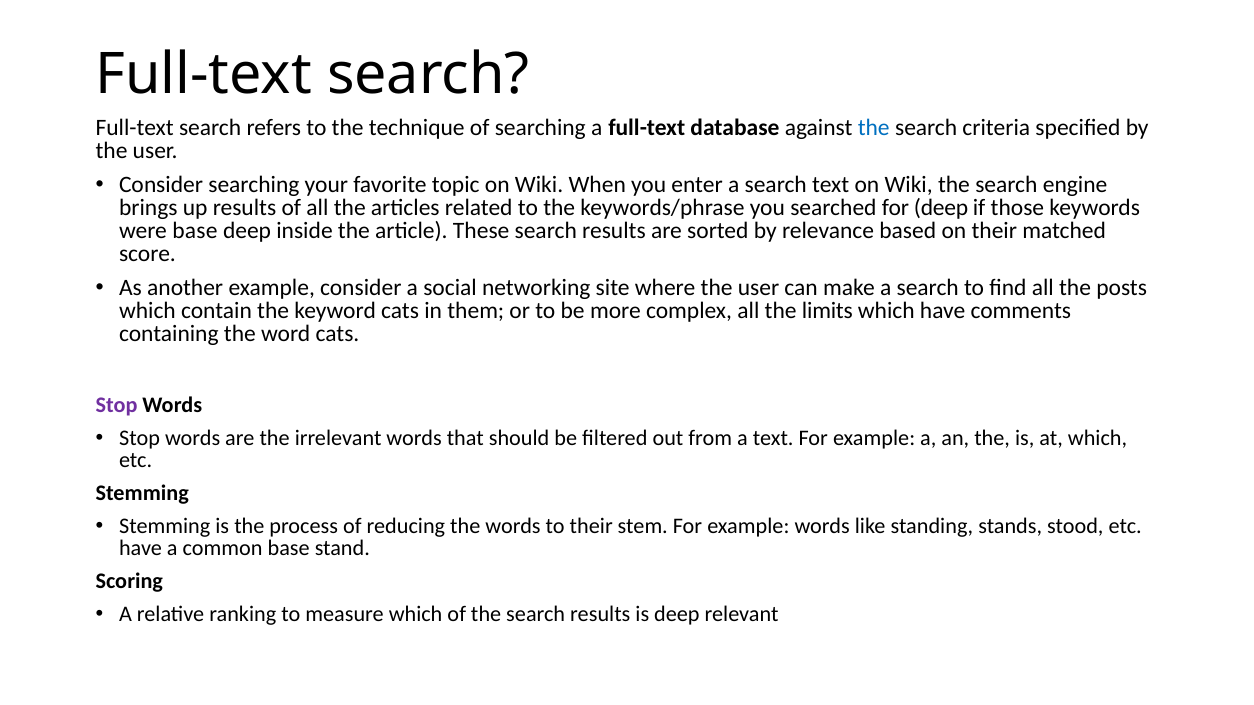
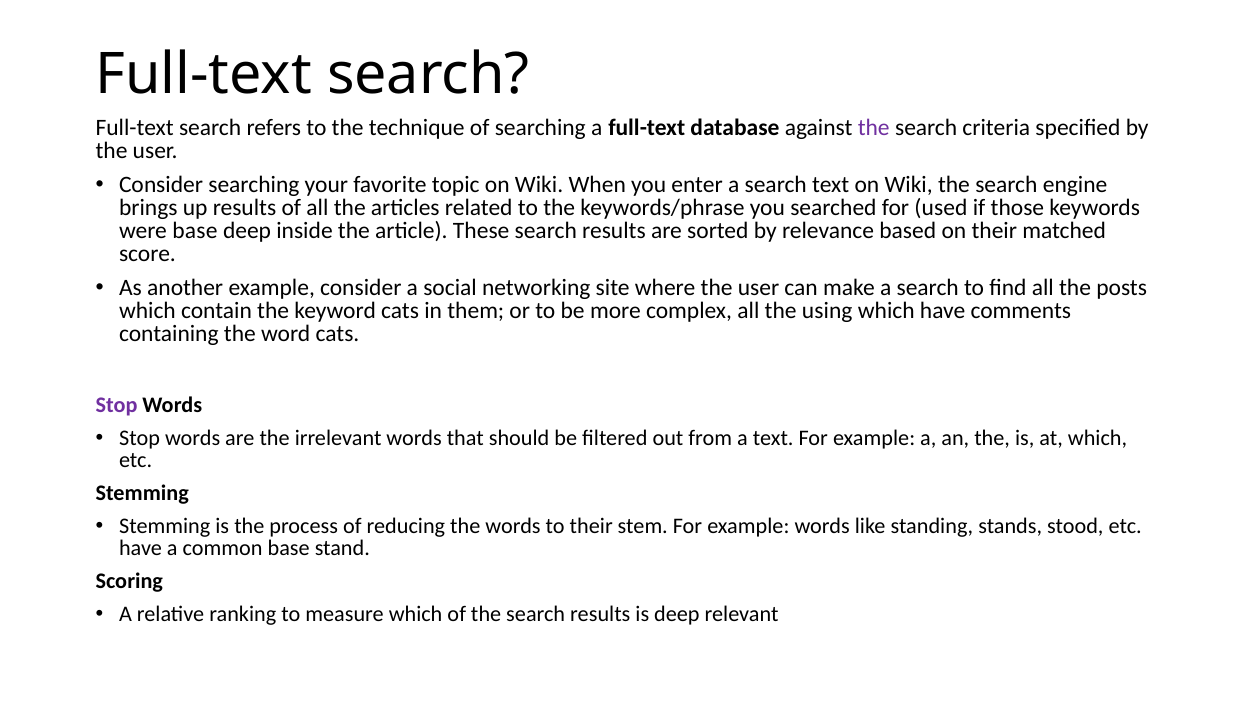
the at (874, 128) colour: blue -> purple
for deep: deep -> used
limits: limits -> using
